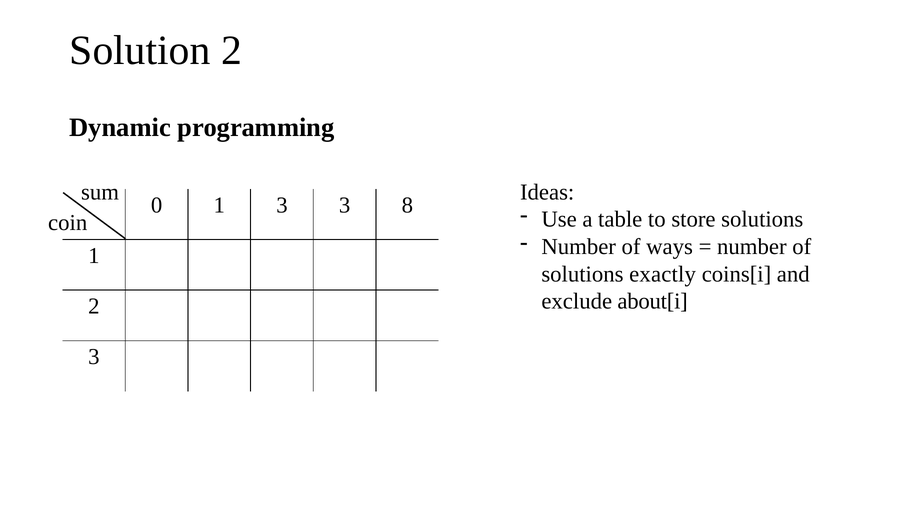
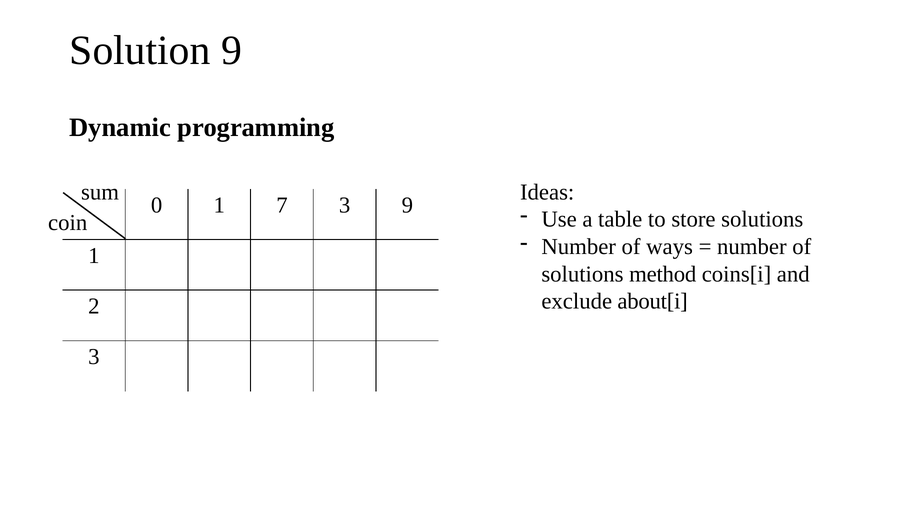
Solution 2: 2 -> 9
1 3: 3 -> 7
3 8: 8 -> 9
exactly: exactly -> method
